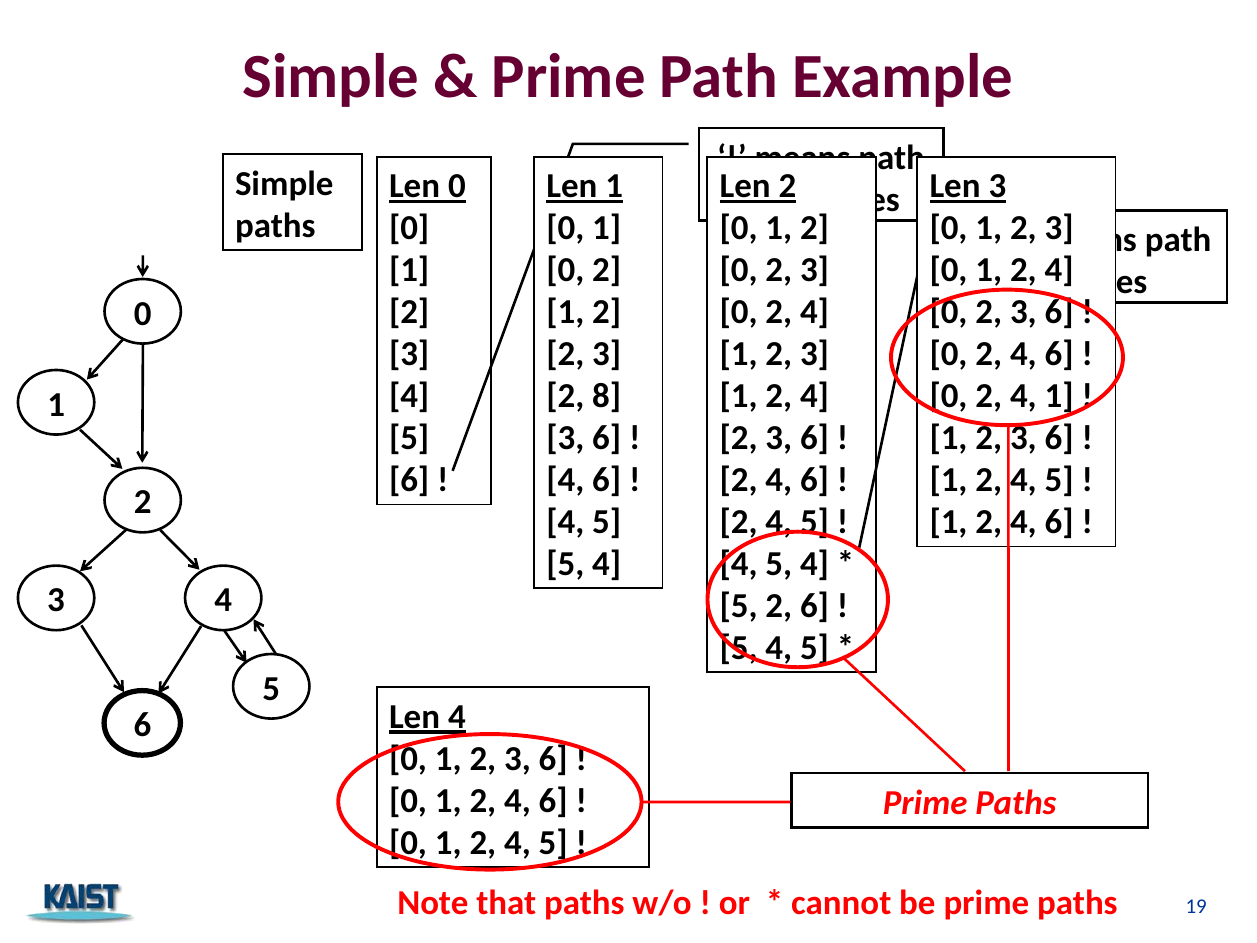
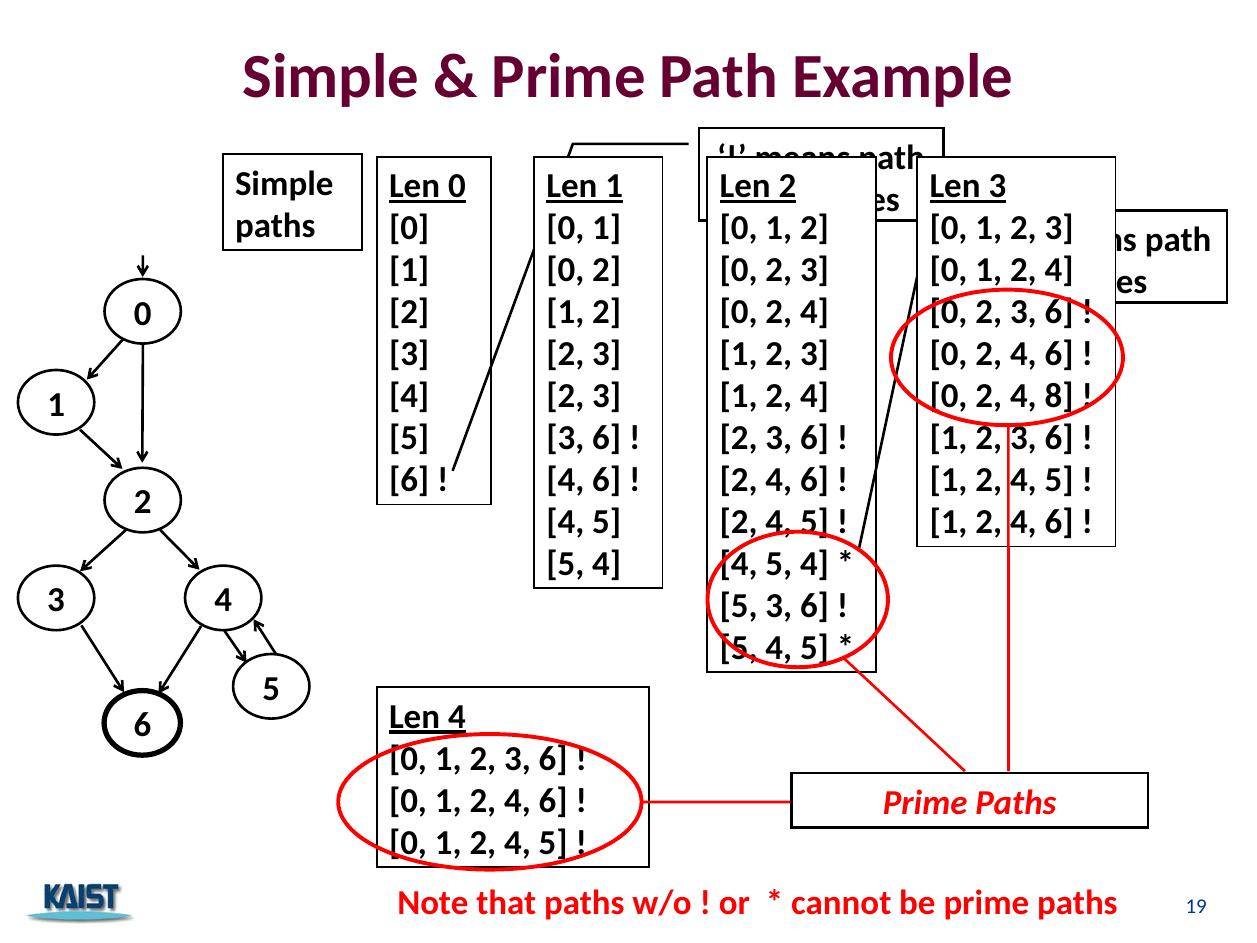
8 at (607, 396): 8 -> 3
1 at (1059, 396): 1 -> 8
5 2: 2 -> 3
